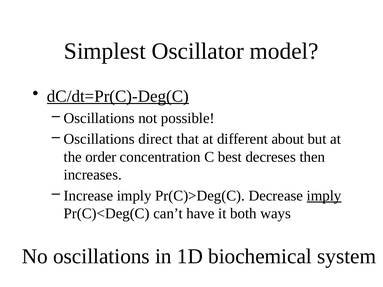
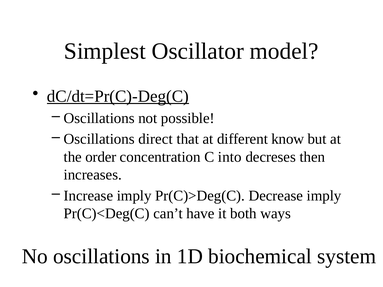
about: about -> know
best: best -> into
imply at (324, 196) underline: present -> none
